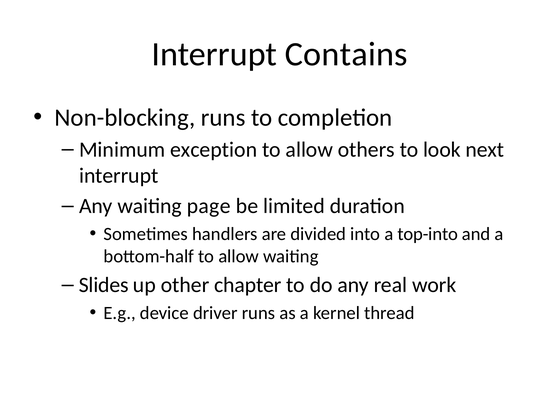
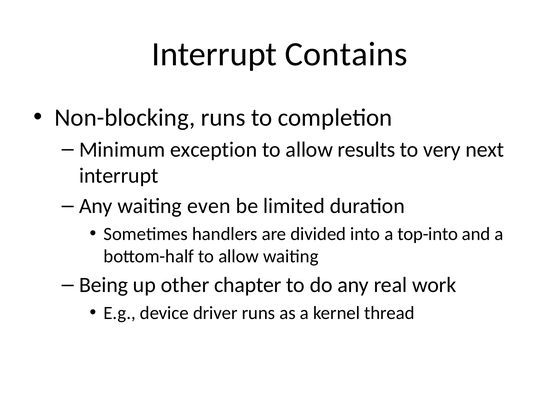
others: others -> results
look: look -> very
page: page -> even
Slides: Slides -> Being
